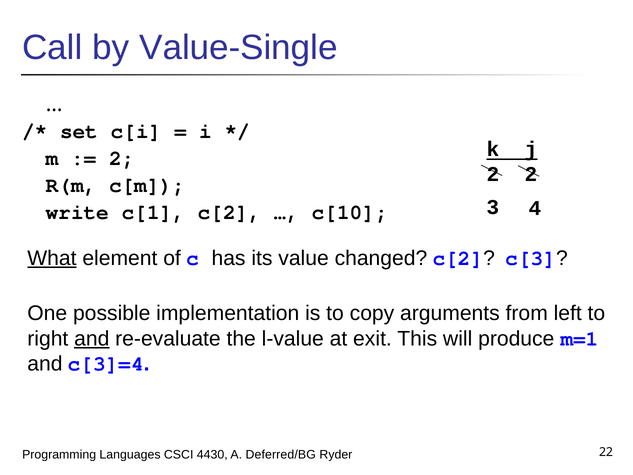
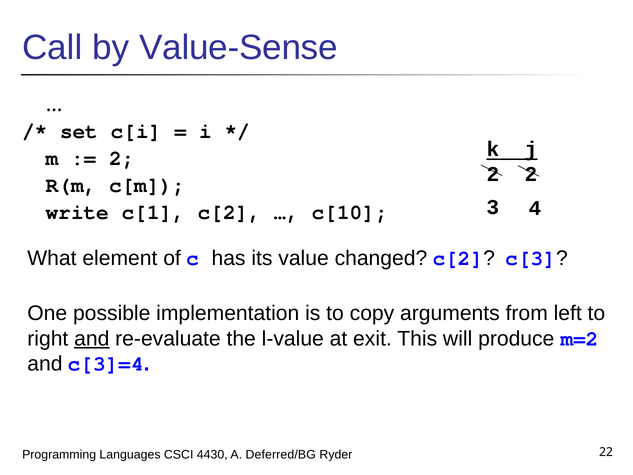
Value-Single: Value-Single -> Value-Sense
What underline: present -> none
m=1: m=1 -> m=2
